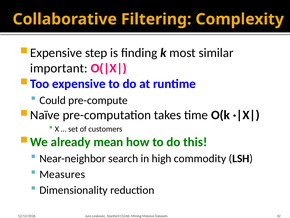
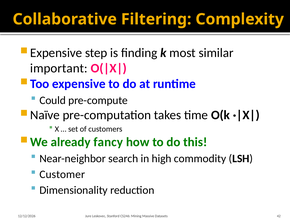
mean: mean -> fancy
Measures: Measures -> Customer
